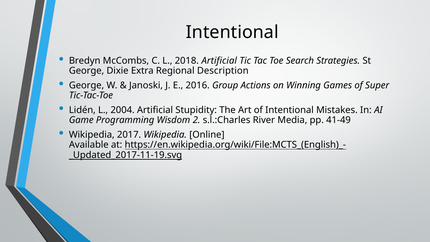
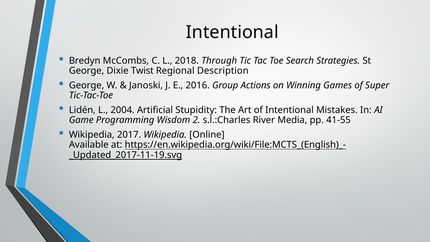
2018 Artificial: Artificial -> Through
Extra: Extra -> Twist
41-49: 41-49 -> 41-55
